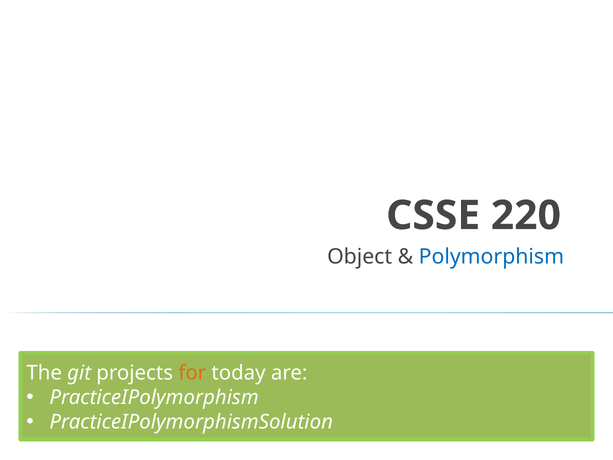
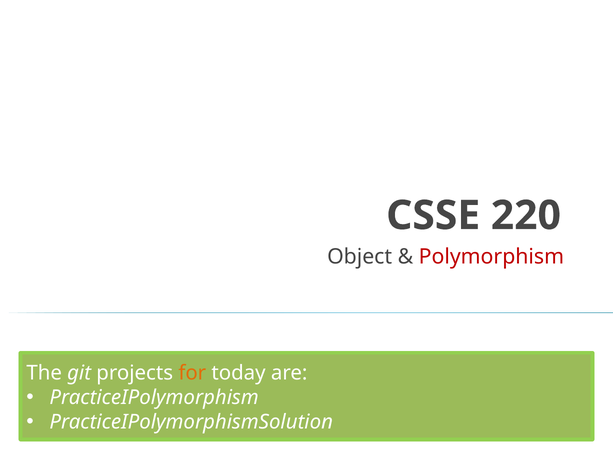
Polymorphism colour: blue -> red
